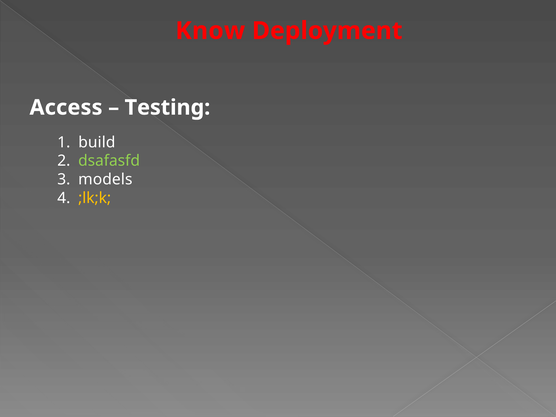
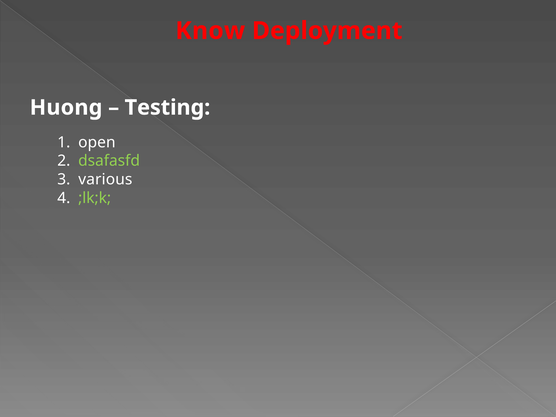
Access: Access -> Huong
build: build -> open
models: models -> various
;lk;k colour: yellow -> light green
